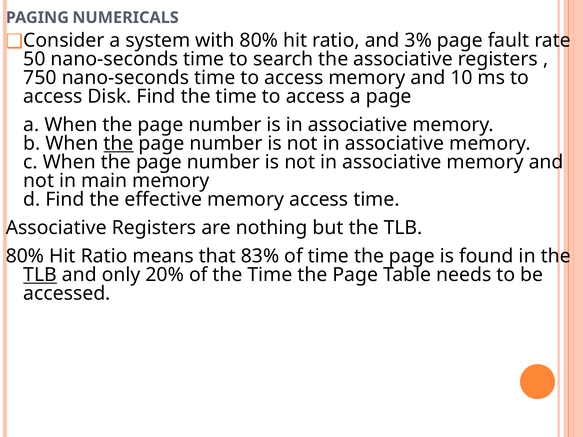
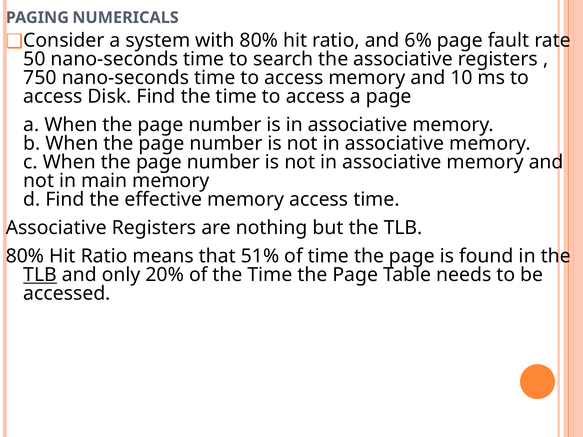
3%: 3% -> 6%
the at (119, 144) underline: present -> none
83%: 83% -> 51%
